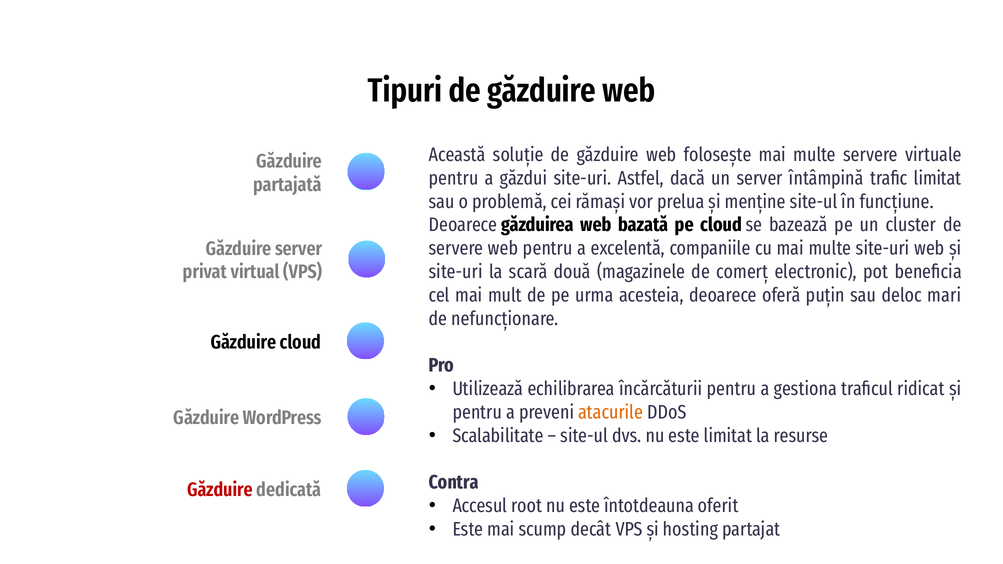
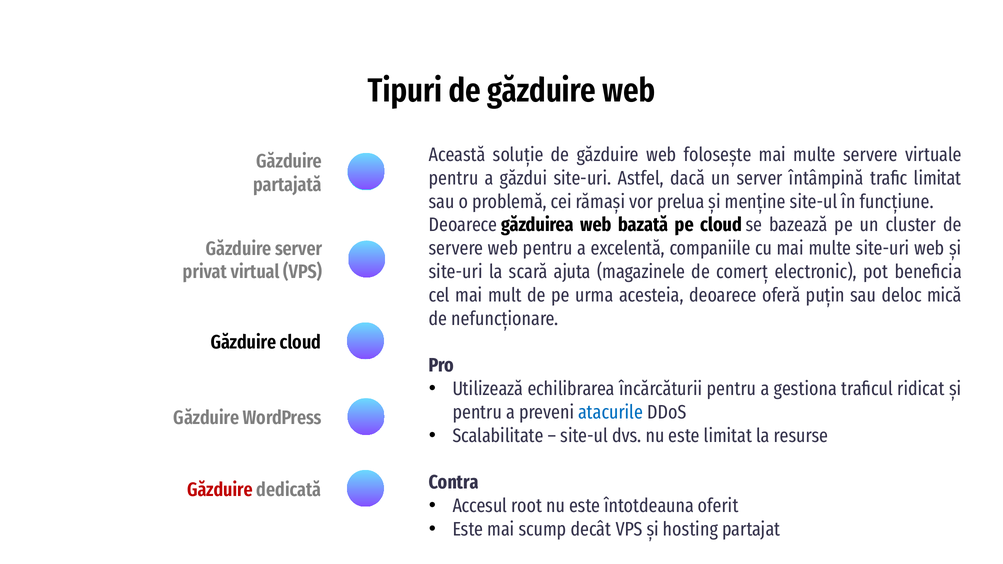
două: două -> ajuta
mari: mari -> mică
atacurile colour: orange -> blue
